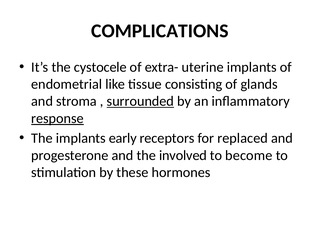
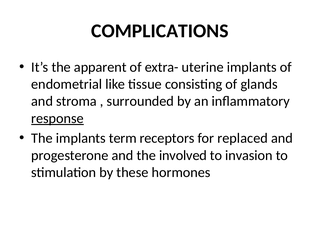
cystocele: cystocele -> apparent
surrounded underline: present -> none
early: early -> term
become: become -> invasion
